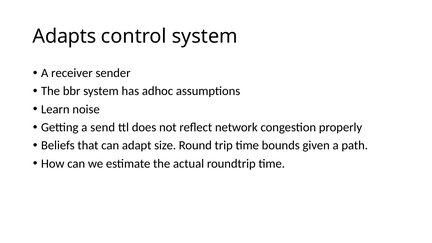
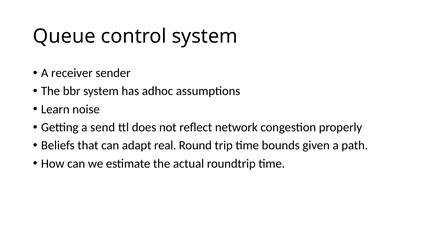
Adapts: Adapts -> Queue
size: size -> real
